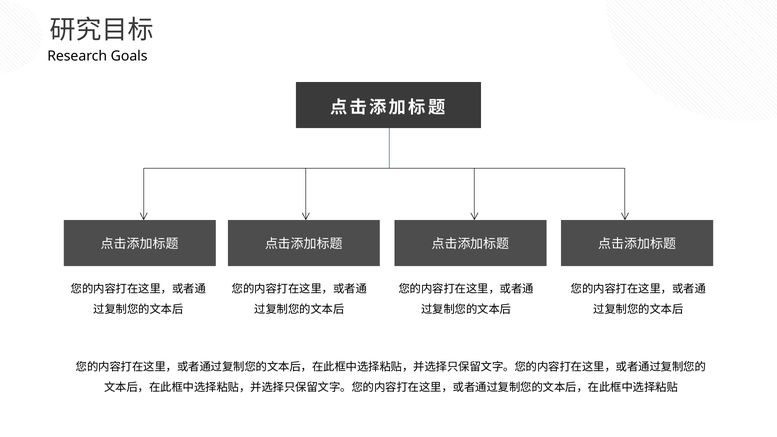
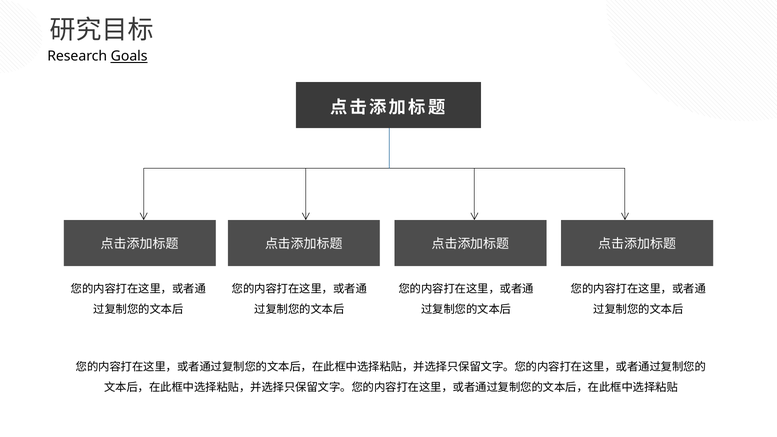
Goals underline: none -> present
